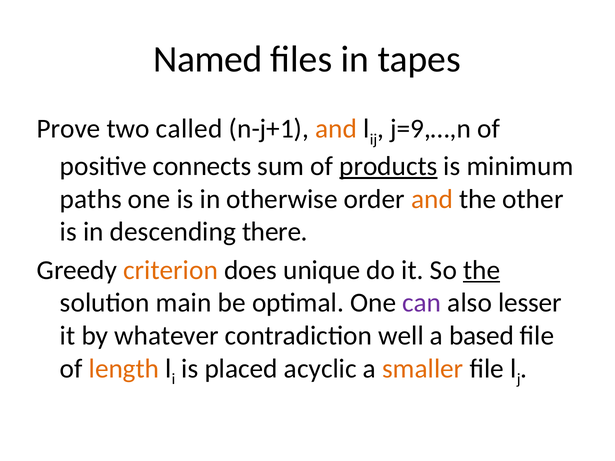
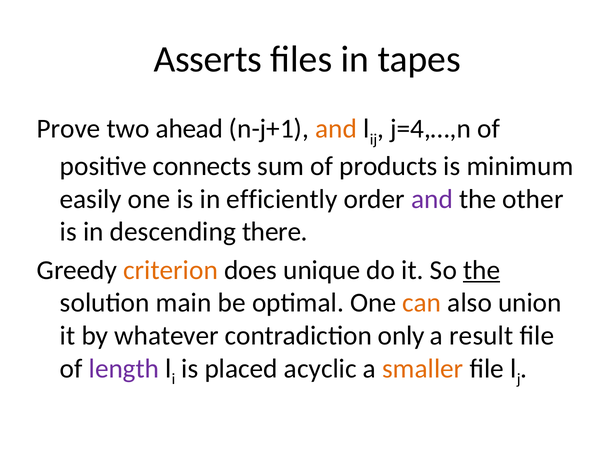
Named: Named -> Asserts
called: called -> ahead
j=9,…,n: j=9,…,n -> j=4,…,n
products underline: present -> none
paths: paths -> easily
otherwise: otherwise -> efficiently
and at (432, 199) colour: orange -> purple
can colour: purple -> orange
lesser: lesser -> union
well: well -> only
based: based -> result
length colour: orange -> purple
